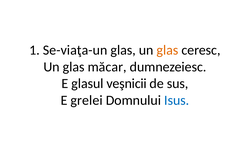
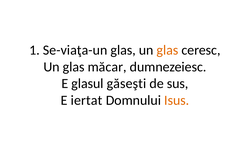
veşnicii: veşnicii -> găseşti
grelei: grelei -> iertat
Isus colour: blue -> orange
